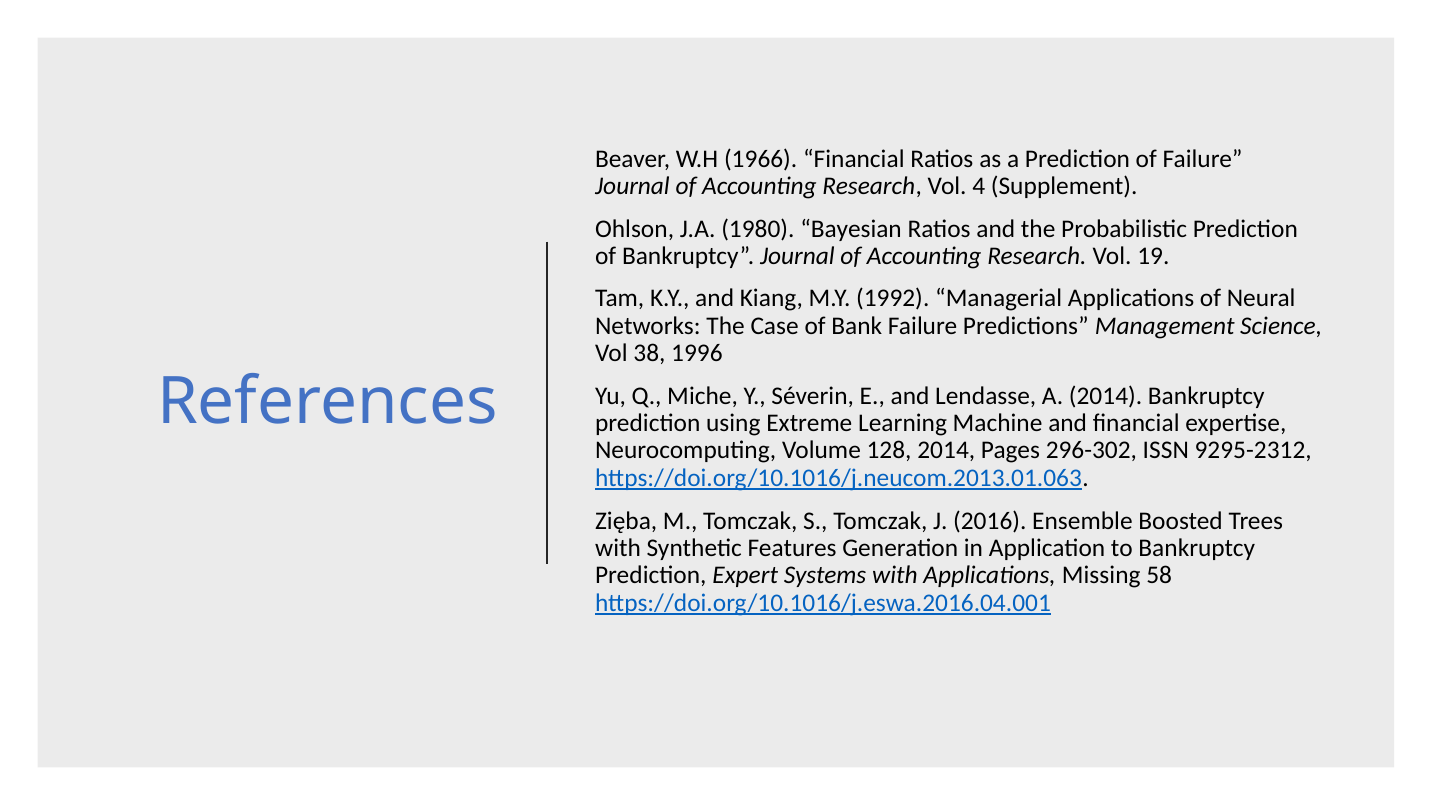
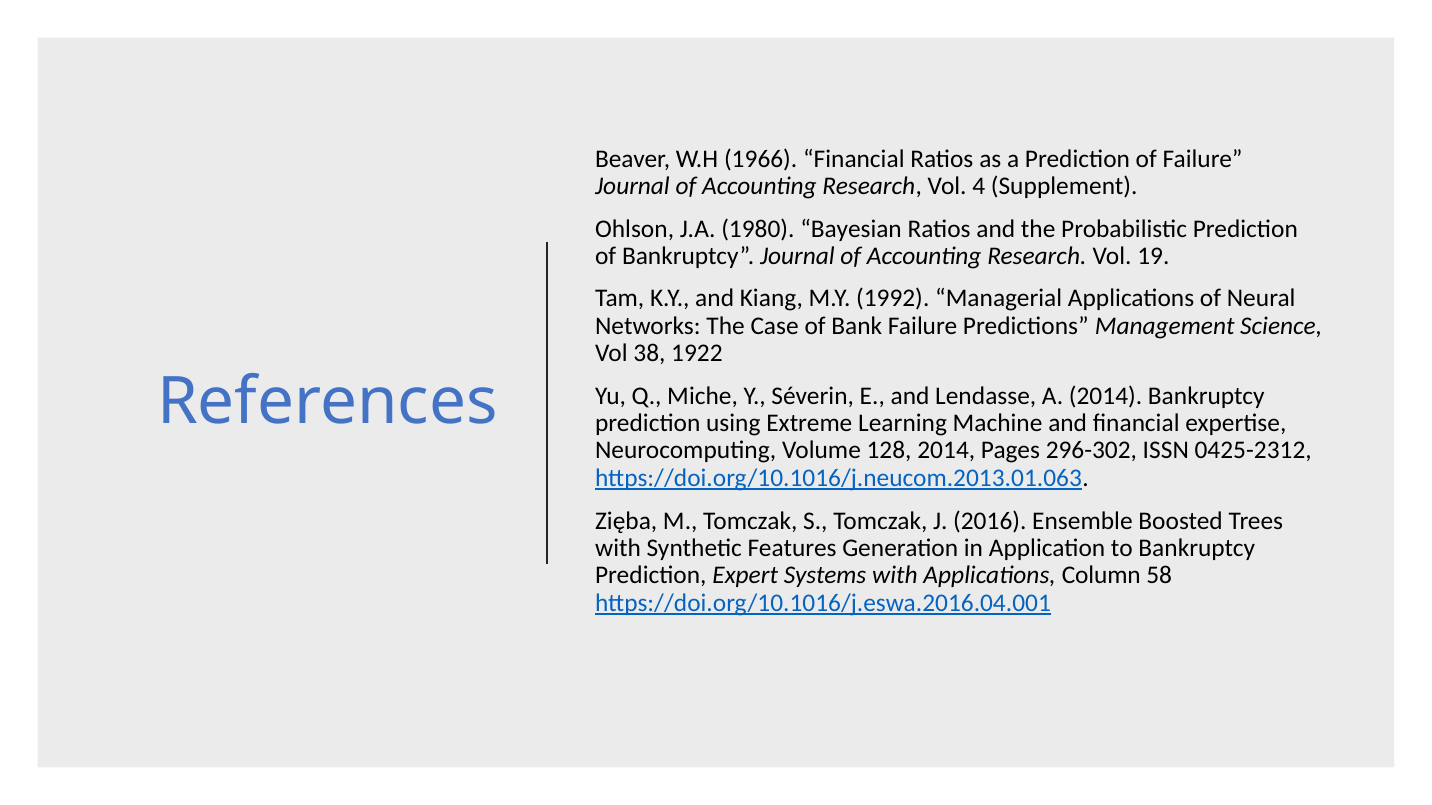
1996: 1996 -> 1922
9295-2312: 9295-2312 -> 0425-2312
Missing: Missing -> Column
